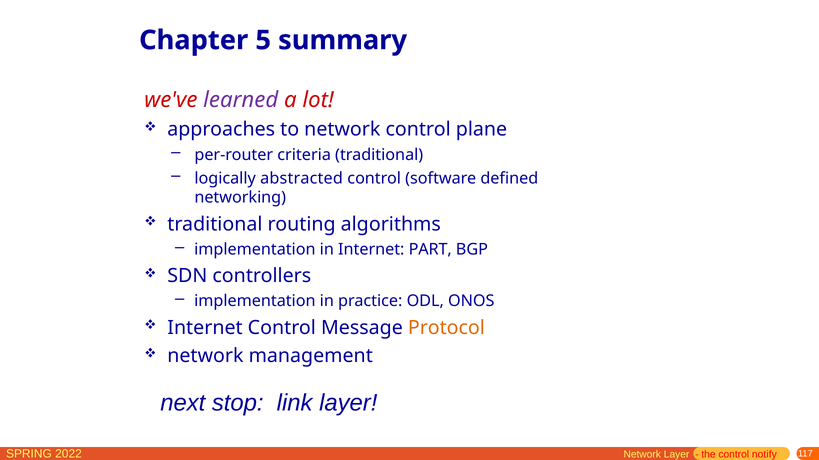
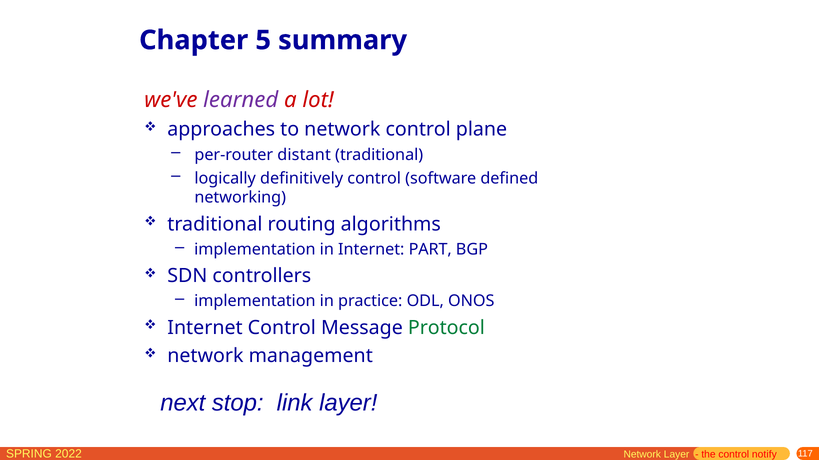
criteria: criteria -> distant
abstracted: abstracted -> definitively
Protocol colour: orange -> green
